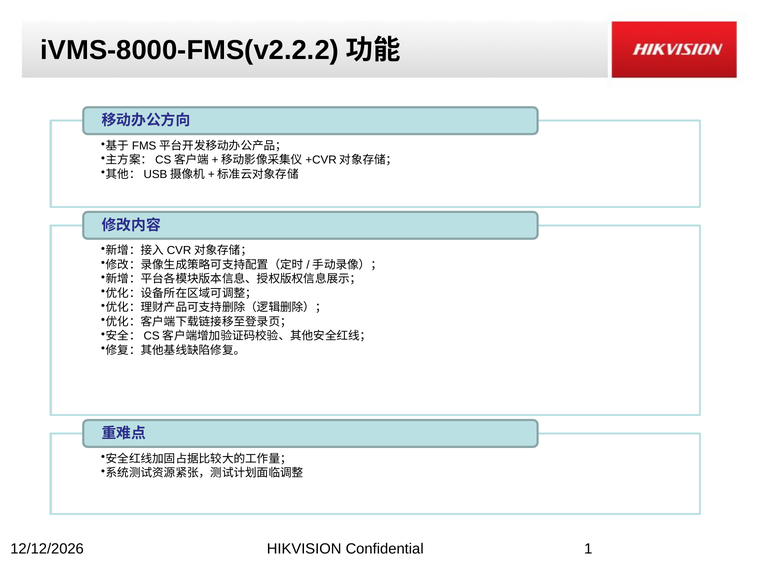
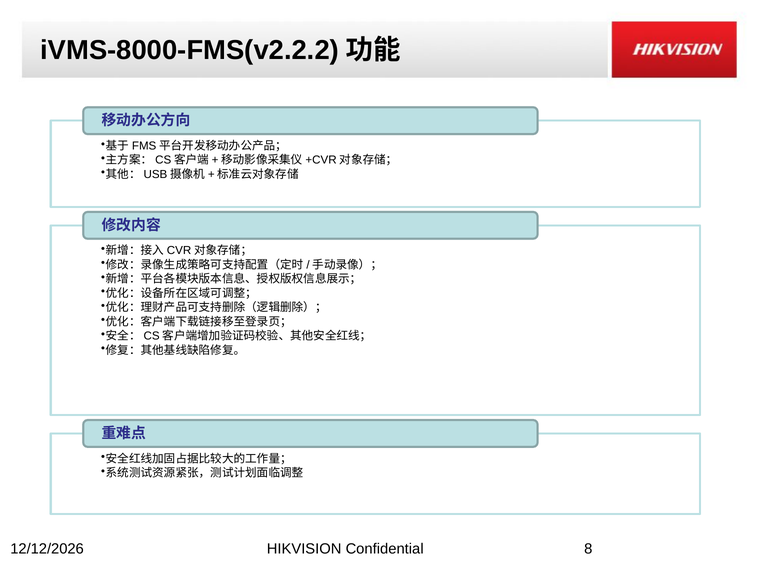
1: 1 -> 8
